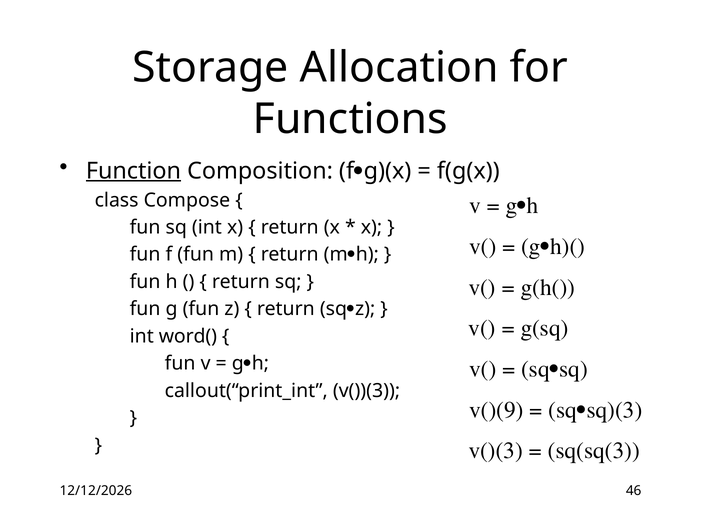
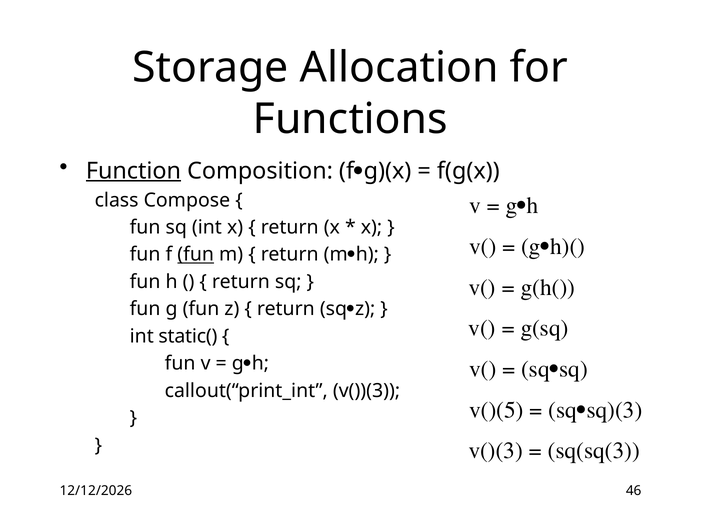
fun at (196, 255) underline: none -> present
word(: word( -> static(
v()(9: v()(9 -> v()(5
